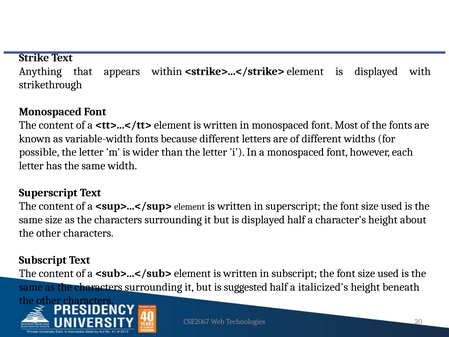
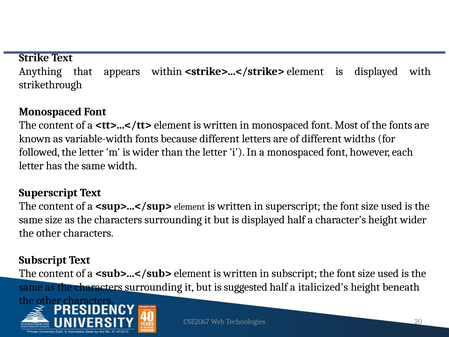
possible: possible -> followed
height about: about -> wider
